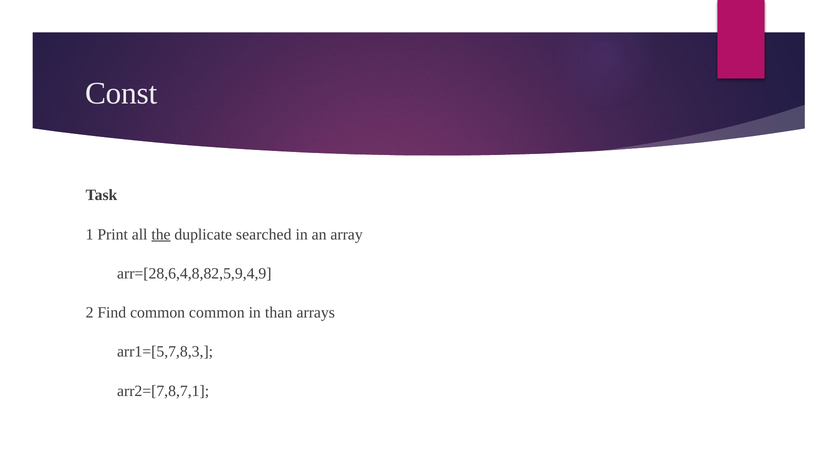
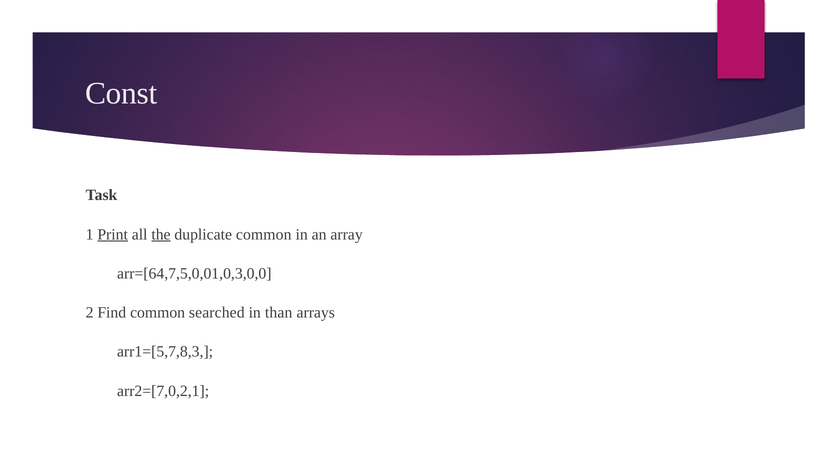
Print underline: none -> present
duplicate searched: searched -> common
arr=[28,6,4,8,82,5,9,4,9: arr=[28,6,4,8,82,5,9,4,9 -> arr=[64,7,5,0,01,0,3,0,0
common common: common -> searched
arr2=[7,8,7,1: arr2=[7,8,7,1 -> arr2=[7,0,2,1
